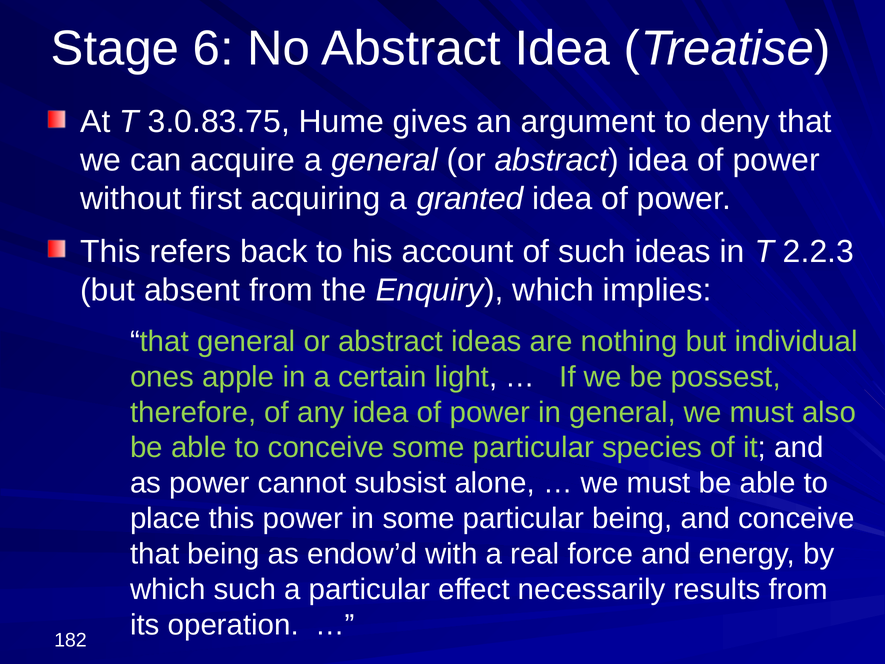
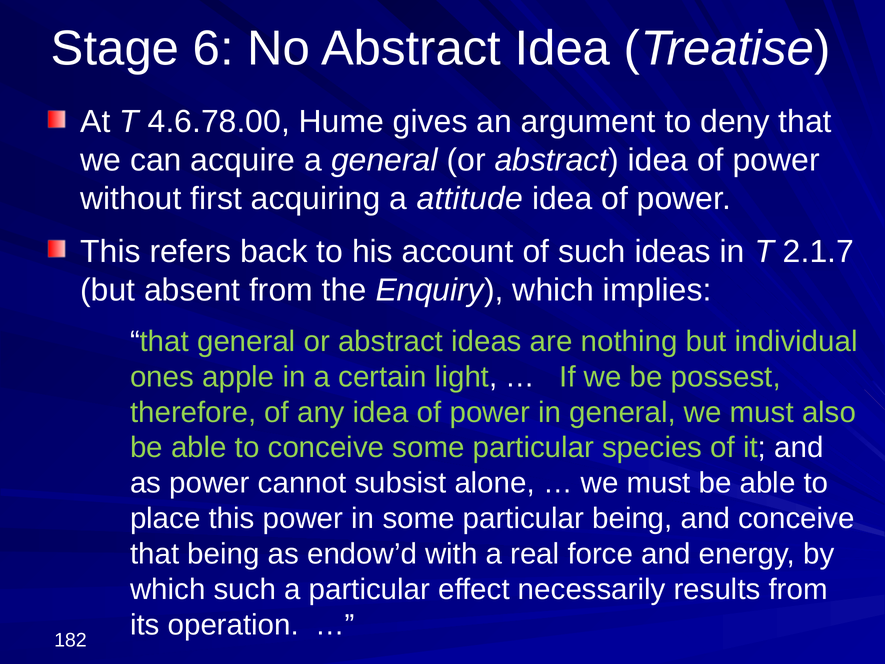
3.0.83.75: 3.0.83.75 -> 4.6.78.00
granted: granted -> attitude
2.2.3: 2.2.3 -> 2.1.7
